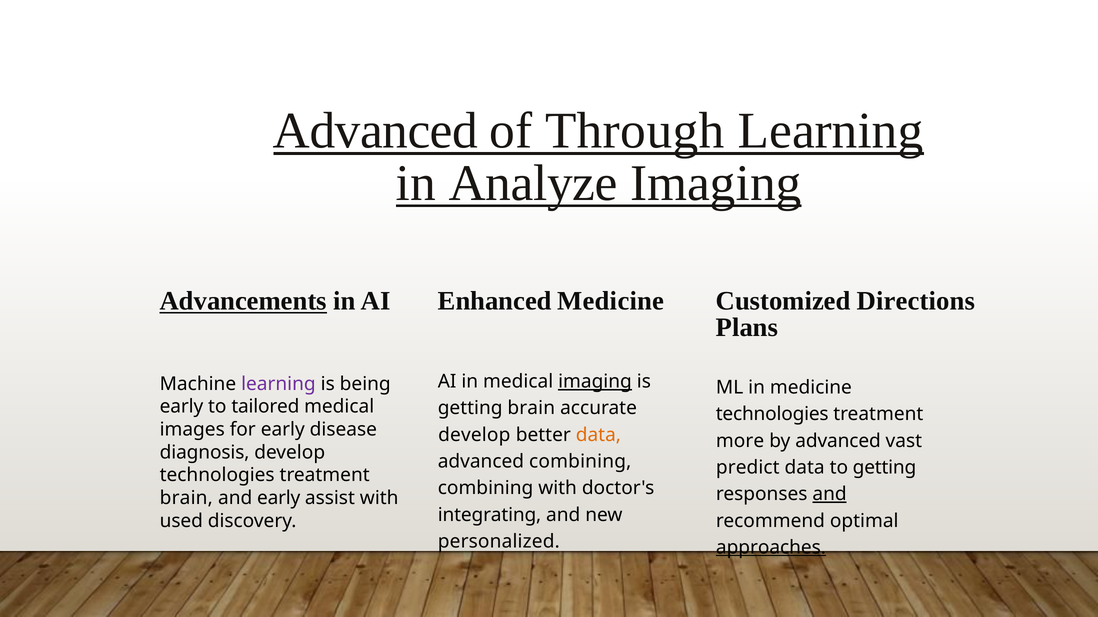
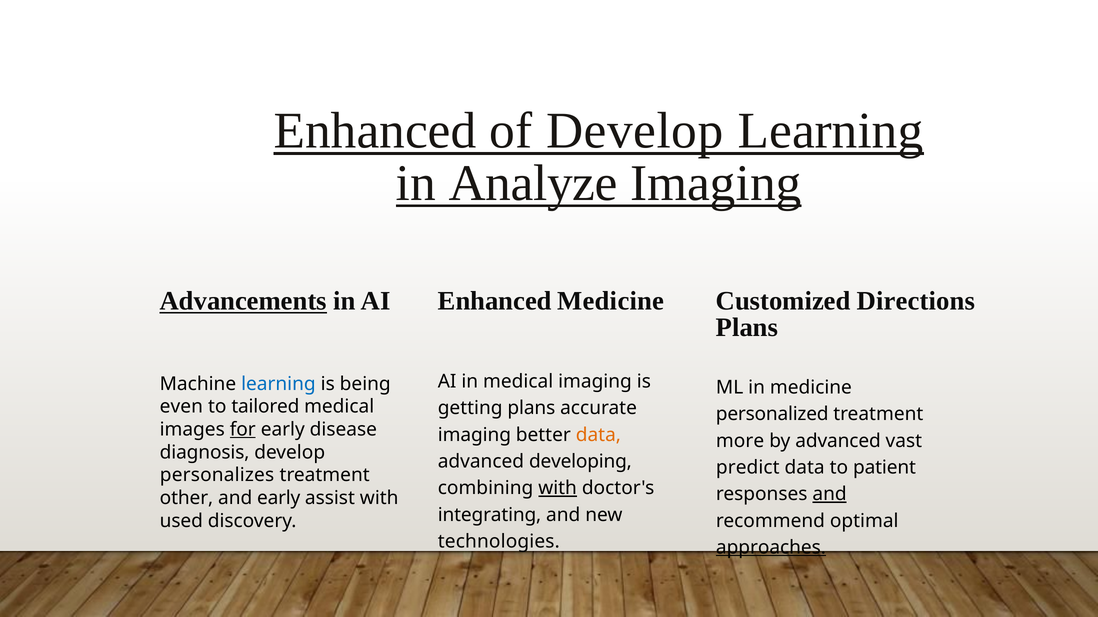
Advanced at (375, 131): Advanced -> Enhanced
of Through: Through -> Develop
imaging at (595, 382) underline: present -> none
learning at (278, 384) colour: purple -> blue
early at (181, 407): early -> even
getting brain: brain -> plans
technologies at (772, 415): technologies -> personalized
for underline: none -> present
develop at (474, 435): develop -> imaging
advanced combining: combining -> developing
to getting: getting -> patient
technologies at (217, 476): technologies -> personalizes
with at (558, 489) underline: none -> present
brain at (186, 499): brain -> other
personalized: personalized -> technologies
